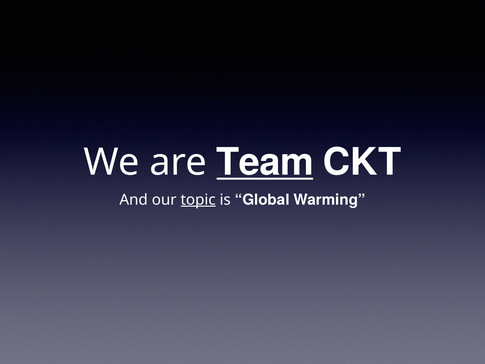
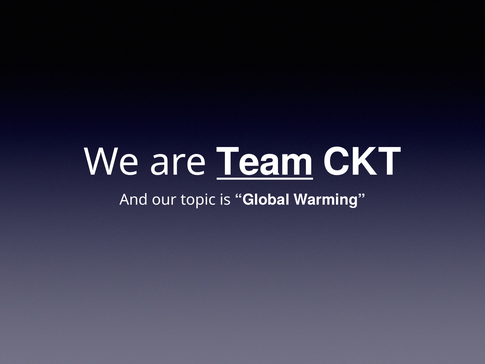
topic underline: present -> none
